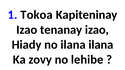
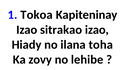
tenanay: tenanay -> sitrakao
ilana ilana: ilana -> toha
